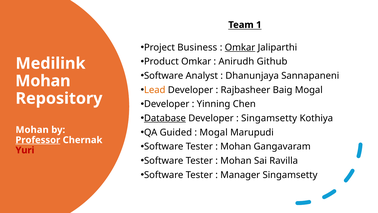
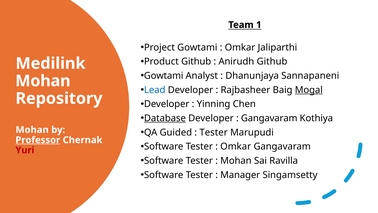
Project Business: Business -> Gowtami
Omkar at (240, 47) underline: present -> none
Product Omkar: Omkar -> Github
Software at (164, 76): Software -> Gowtami
Lead colour: orange -> blue
Mogal at (309, 90) underline: none -> present
Singamsetty at (269, 118): Singamsetty -> Gangavaram
Mogal at (214, 132): Mogal -> Tester
Mohan at (236, 146): Mohan -> Omkar
